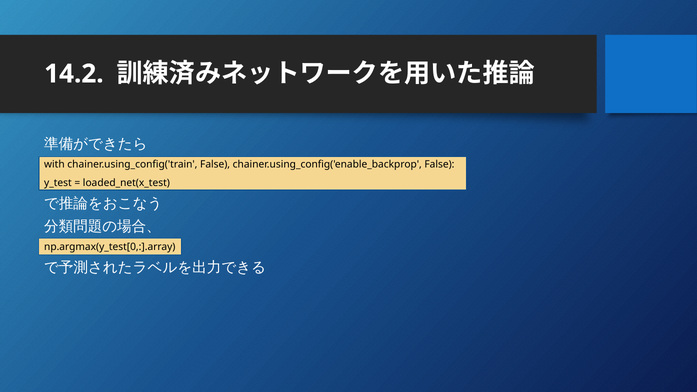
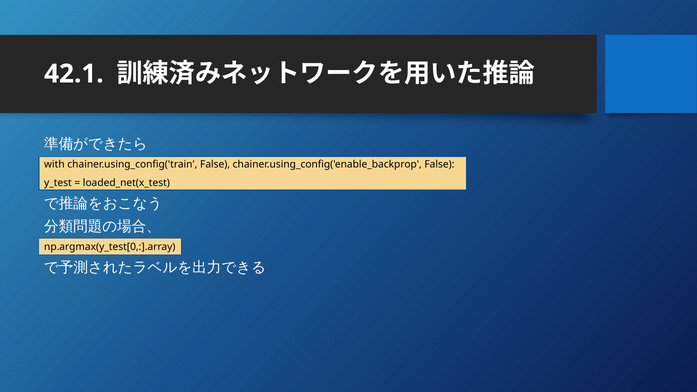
14.2: 14.2 -> 42.1
